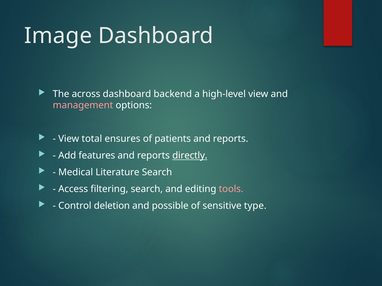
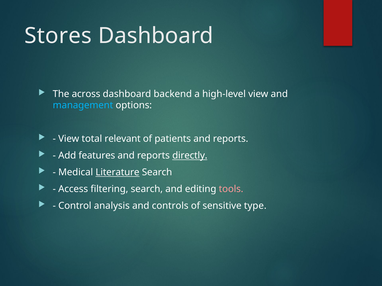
Image: Image -> Stores
management colour: pink -> light blue
ensures: ensures -> relevant
Literature underline: none -> present
deletion: deletion -> analysis
possible: possible -> controls
